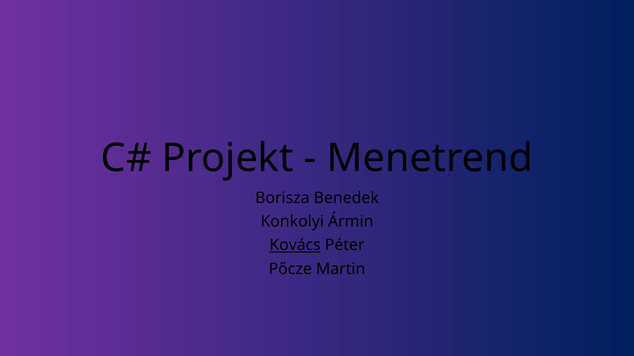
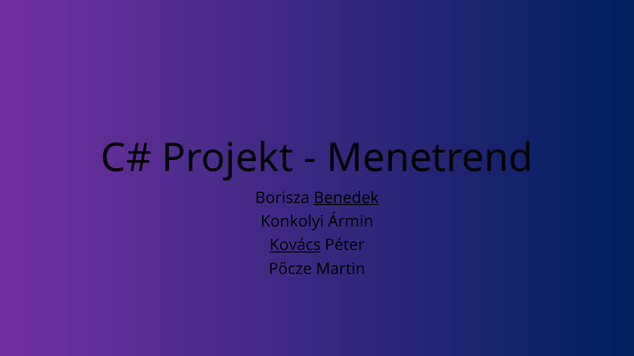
Benedek underline: none -> present
